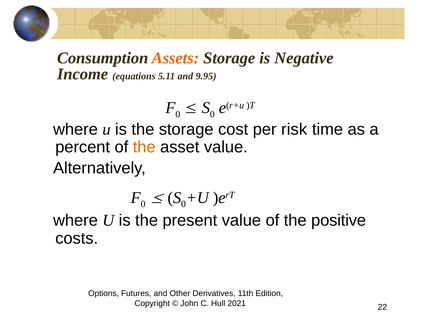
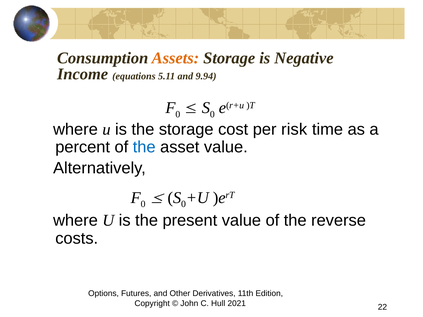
9.95: 9.95 -> 9.94
the at (144, 147) colour: orange -> blue
positive: positive -> reverse
